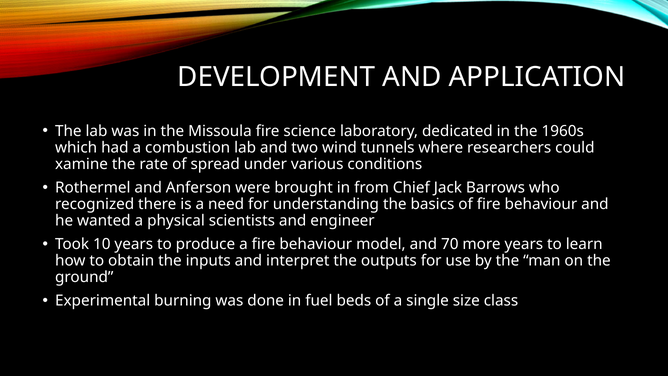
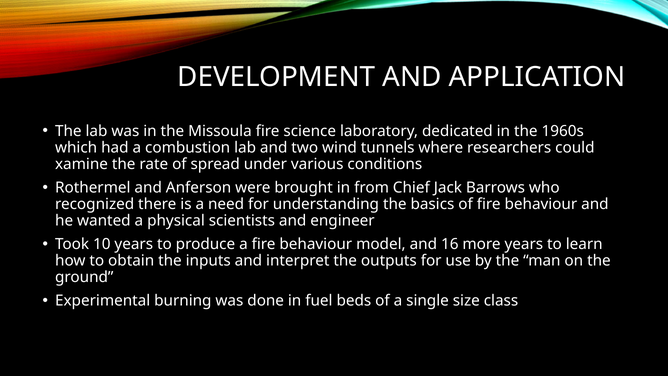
70: 70 -> 16
